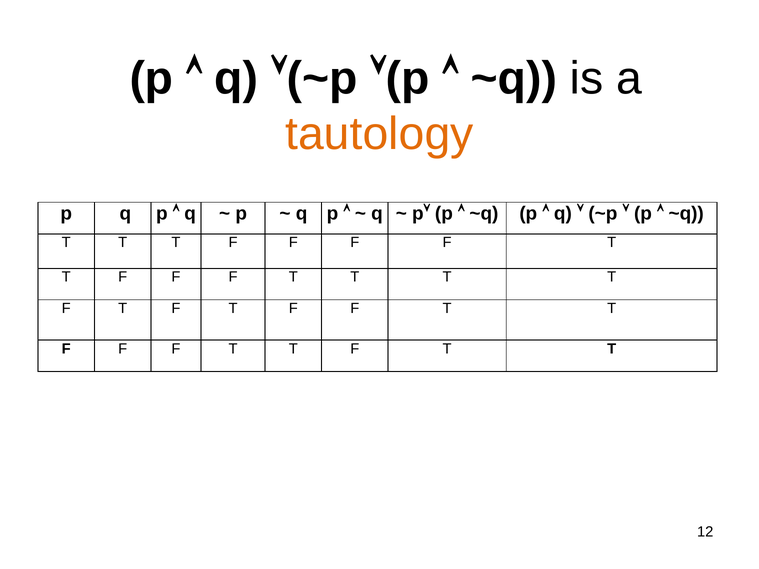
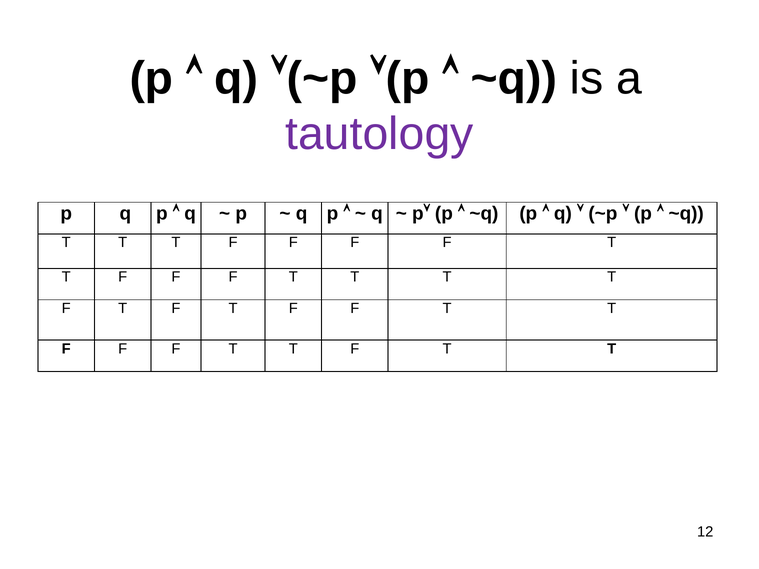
tautology colour: orange -> purple
